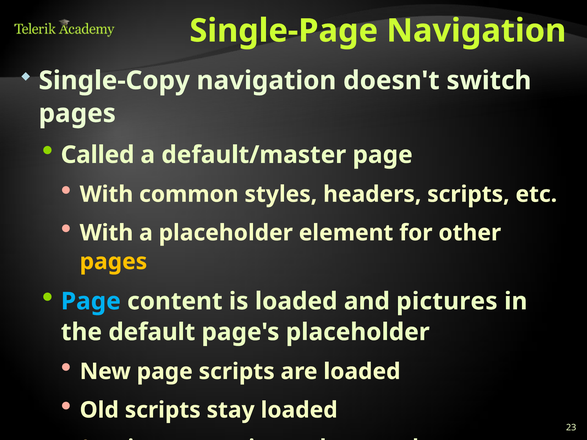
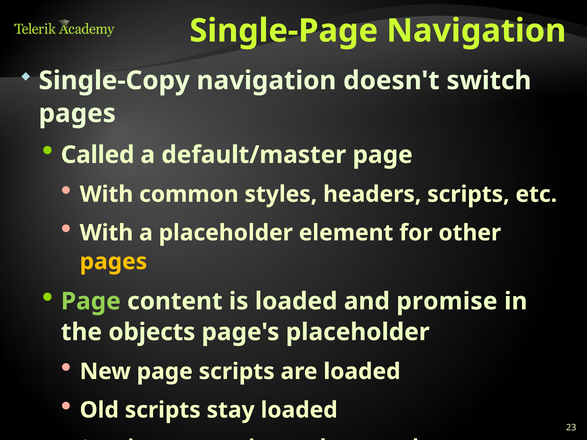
Page at (91, 301) colour: light blue -> light green
pictures: pictures -> promise
default: default -> objects
